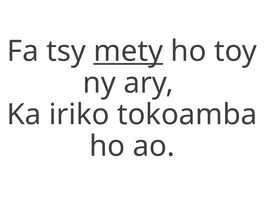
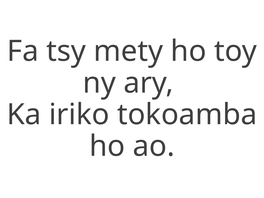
mety underline: present -> none
